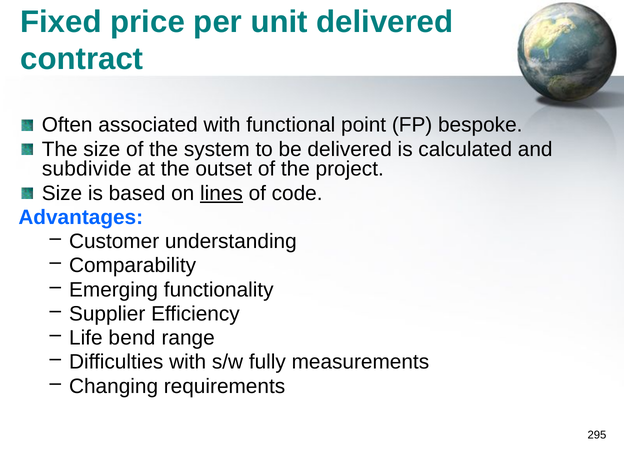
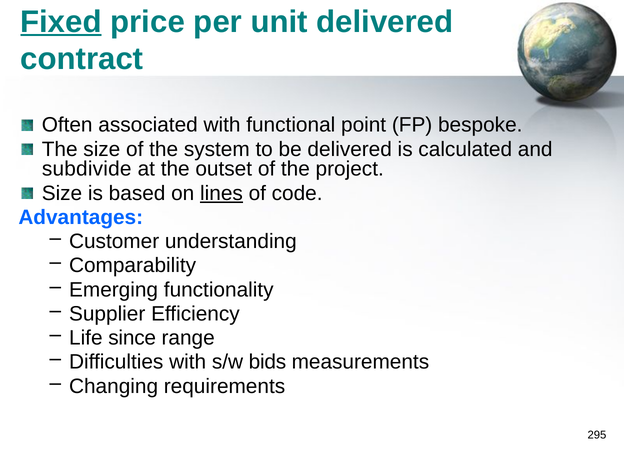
Fixed underline: none -> present
bend: bend -> since
fully: fully -> bids
